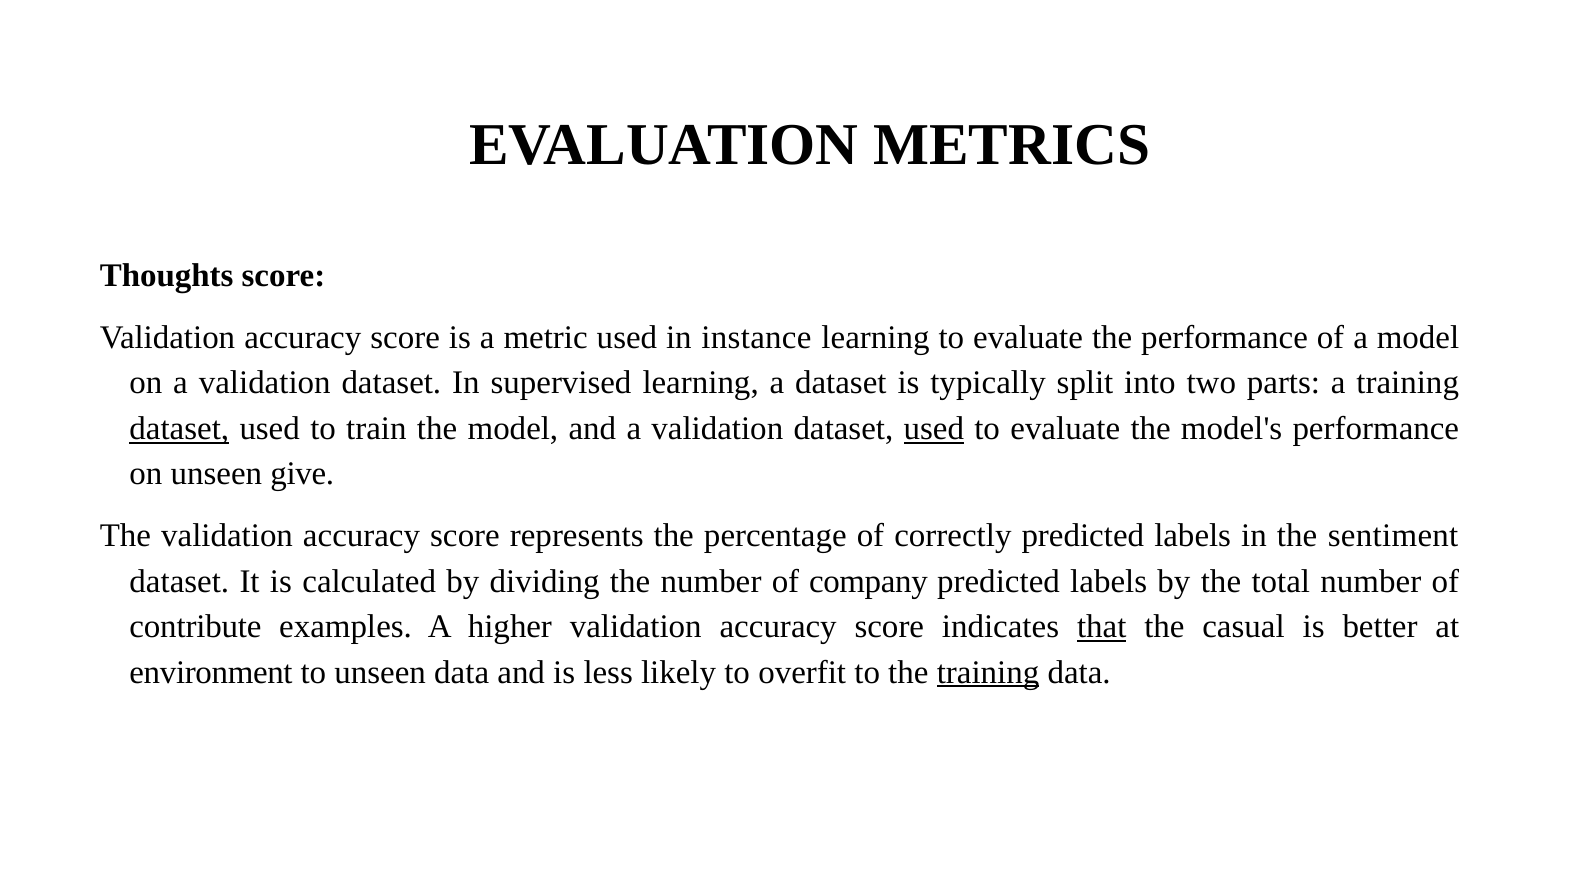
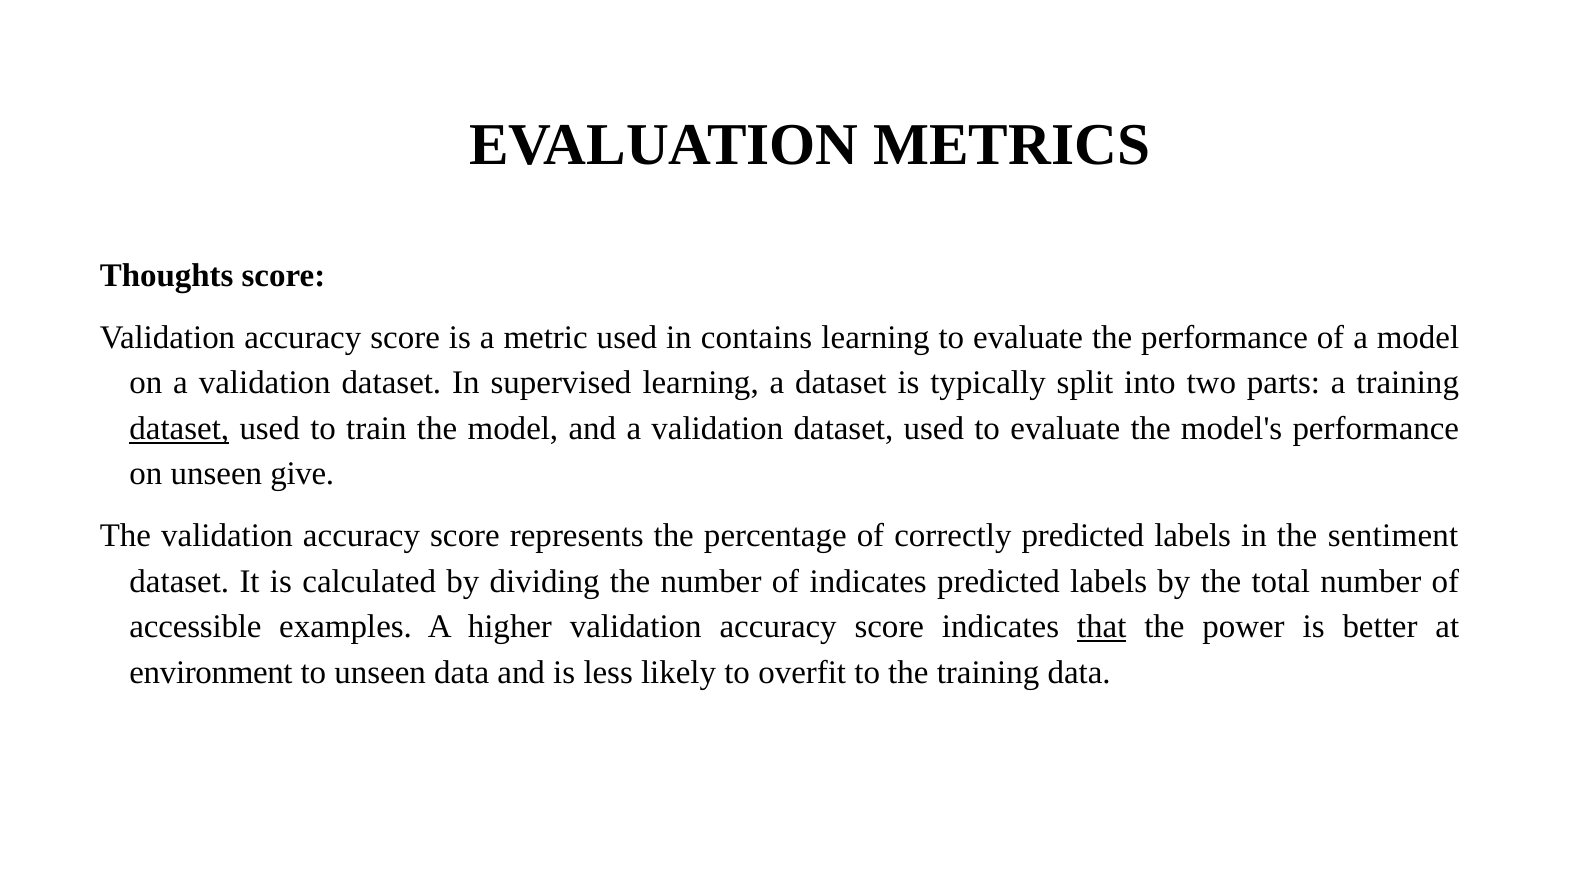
instance: instance -> contains
used at (934, 429) underline: present -> none
of company: company -> indicates
contribute: contribute -> accessible
casual: casual -> power
training at (988, 672) underline: present -> none
